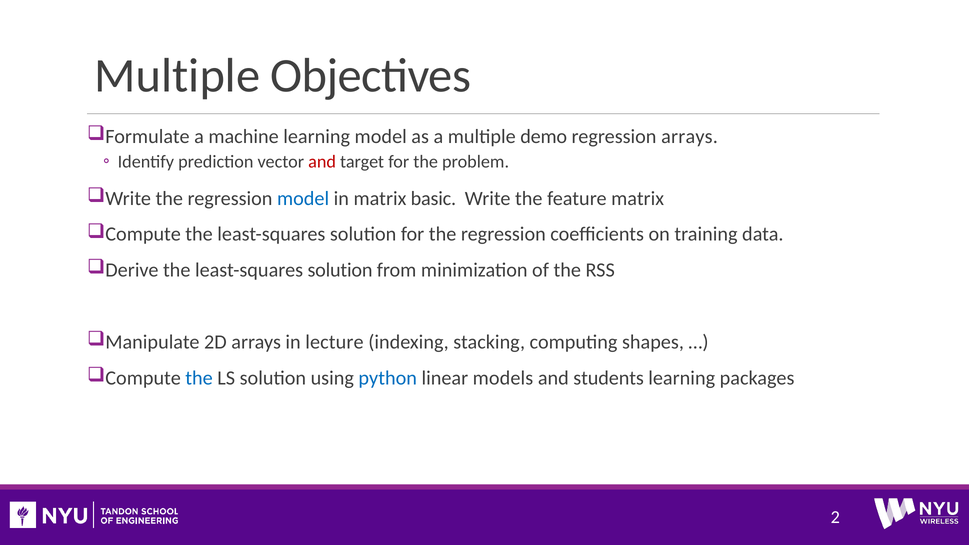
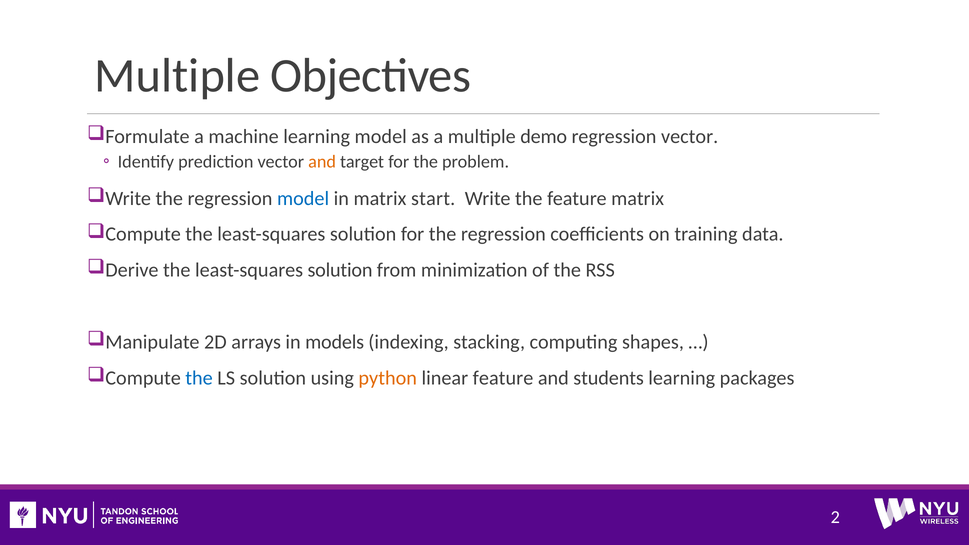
regression arrays: arrays -> vector
and at (322, 162) colour: red -> orange
basic: basic -> start
lecture: lecture -> models
python colour: blue -> orange
linear models: models -> feature
